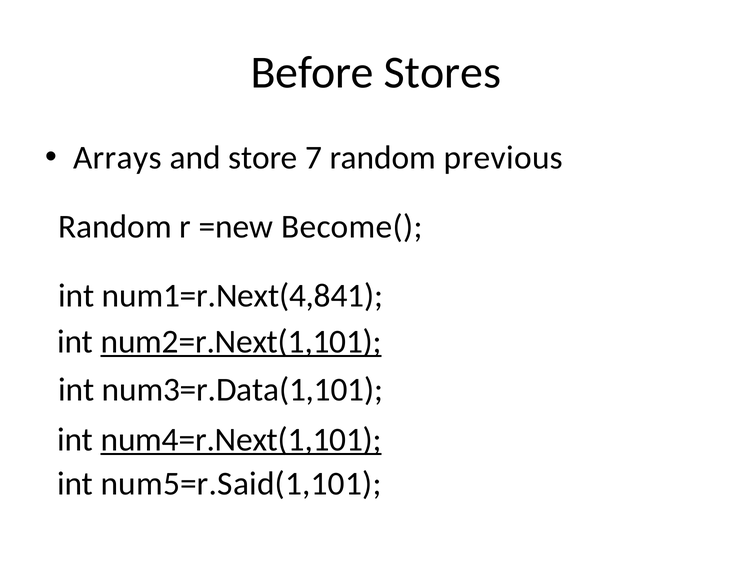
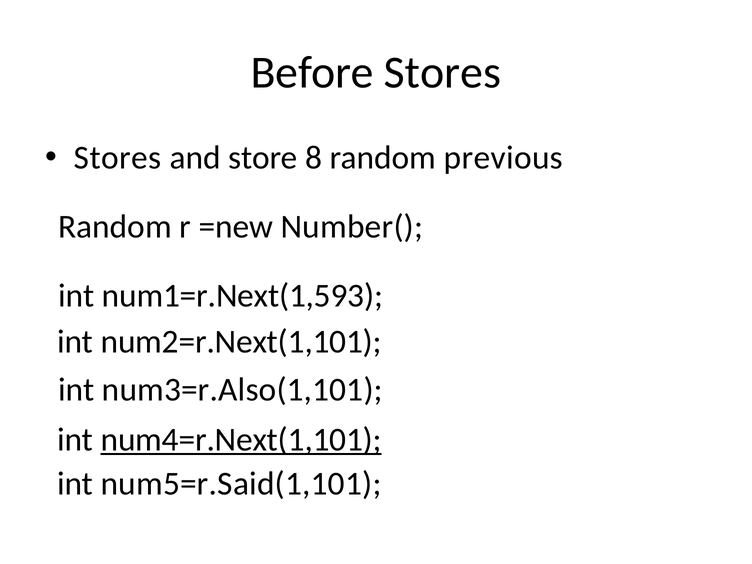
Arrays at (118, 158): Arrays -> Stores
7: 7 -> 8
Become(: Become( -> Number(
num1=r.Next(4,841: num1=r.Next(4,841 -> num1=r.Next(1,593
num2=r.Next(1,101 underline: present -> none
num3=r.Data(1,101: num3=r.Data(1,101 -> num3=r.Also(1,101
